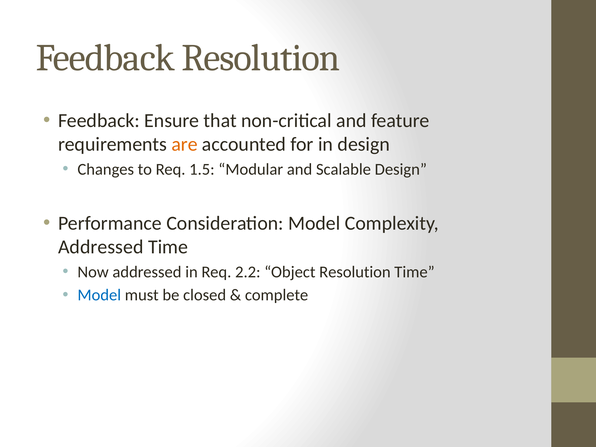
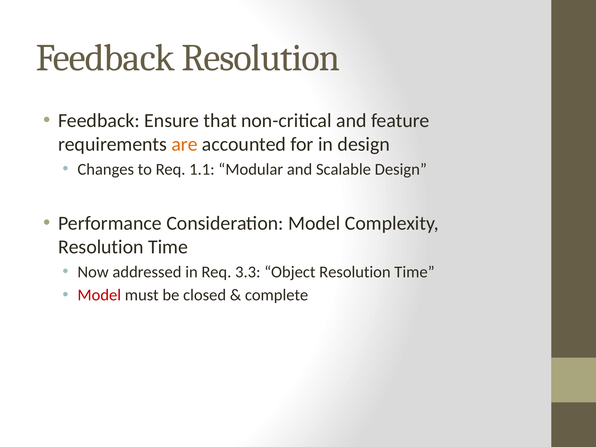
1.5: 1.5 -> 1.1
Addressed at (101, 247): Addressed -> Resolution
2.2: 2.2 -> 3.3
Model at (99, 295) colour: blue -> red
